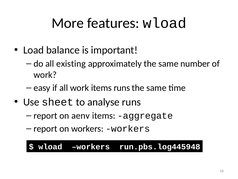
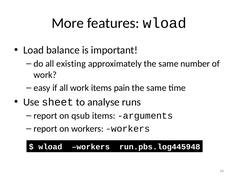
items runs: runs -> pain
aenv: aenv -> qsub
aggregate: aggregate -> arguments
